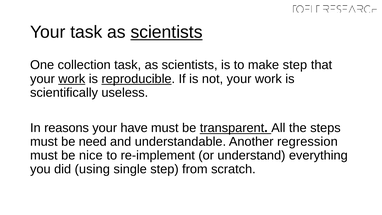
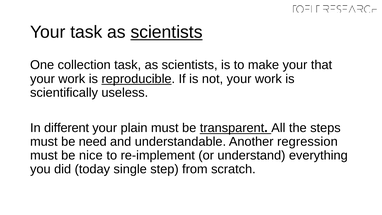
make step: step -> your
work at (72, 79) underline: present -> none
reasons: reasons -> different
have: have -> plain
using: using -> today
